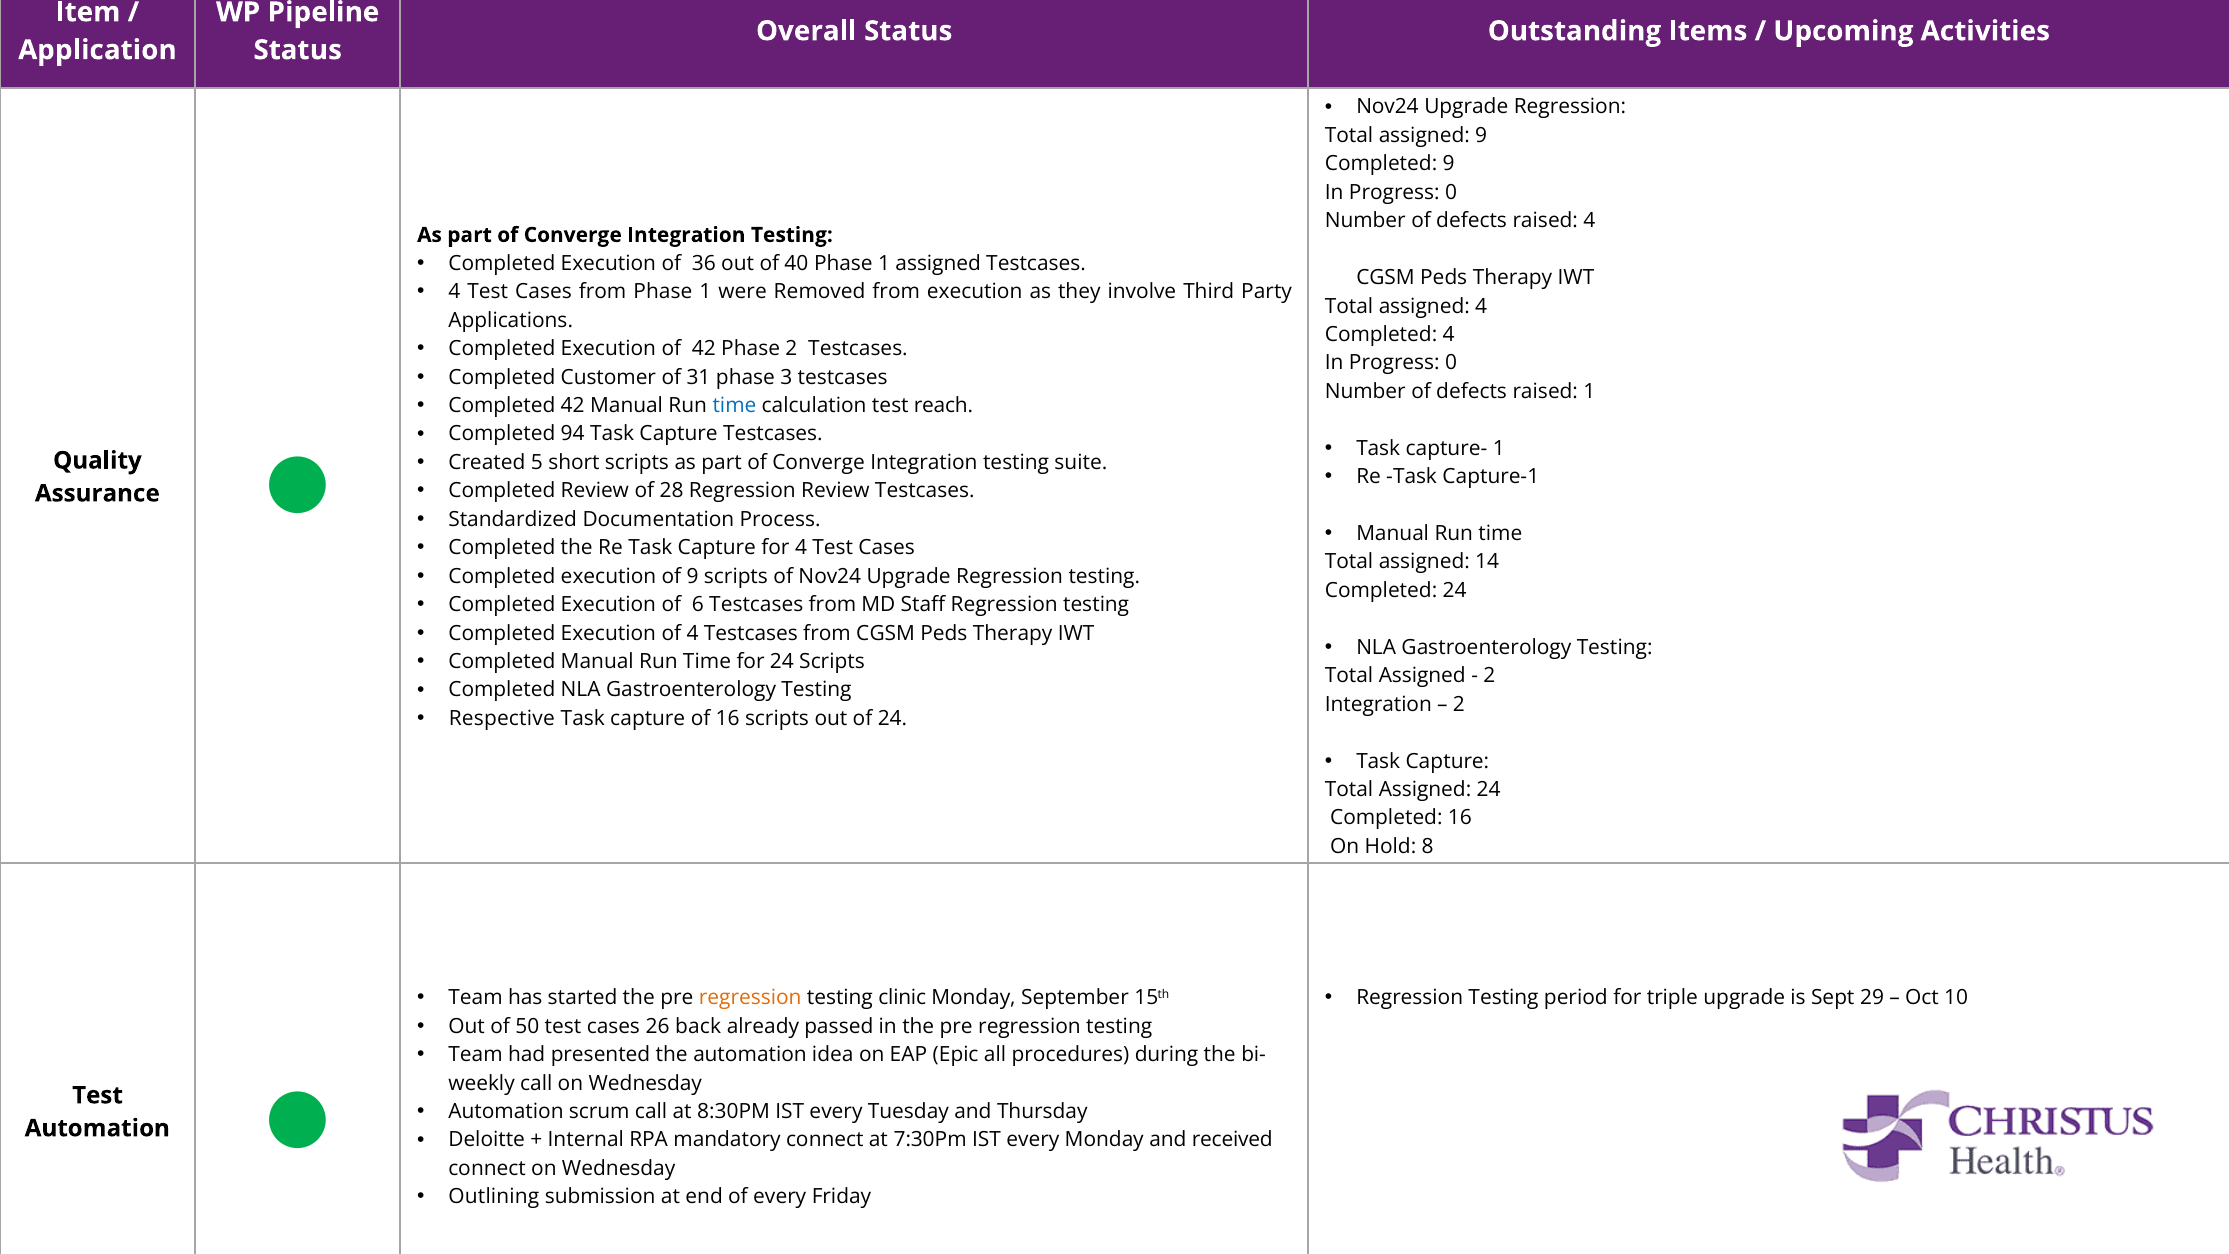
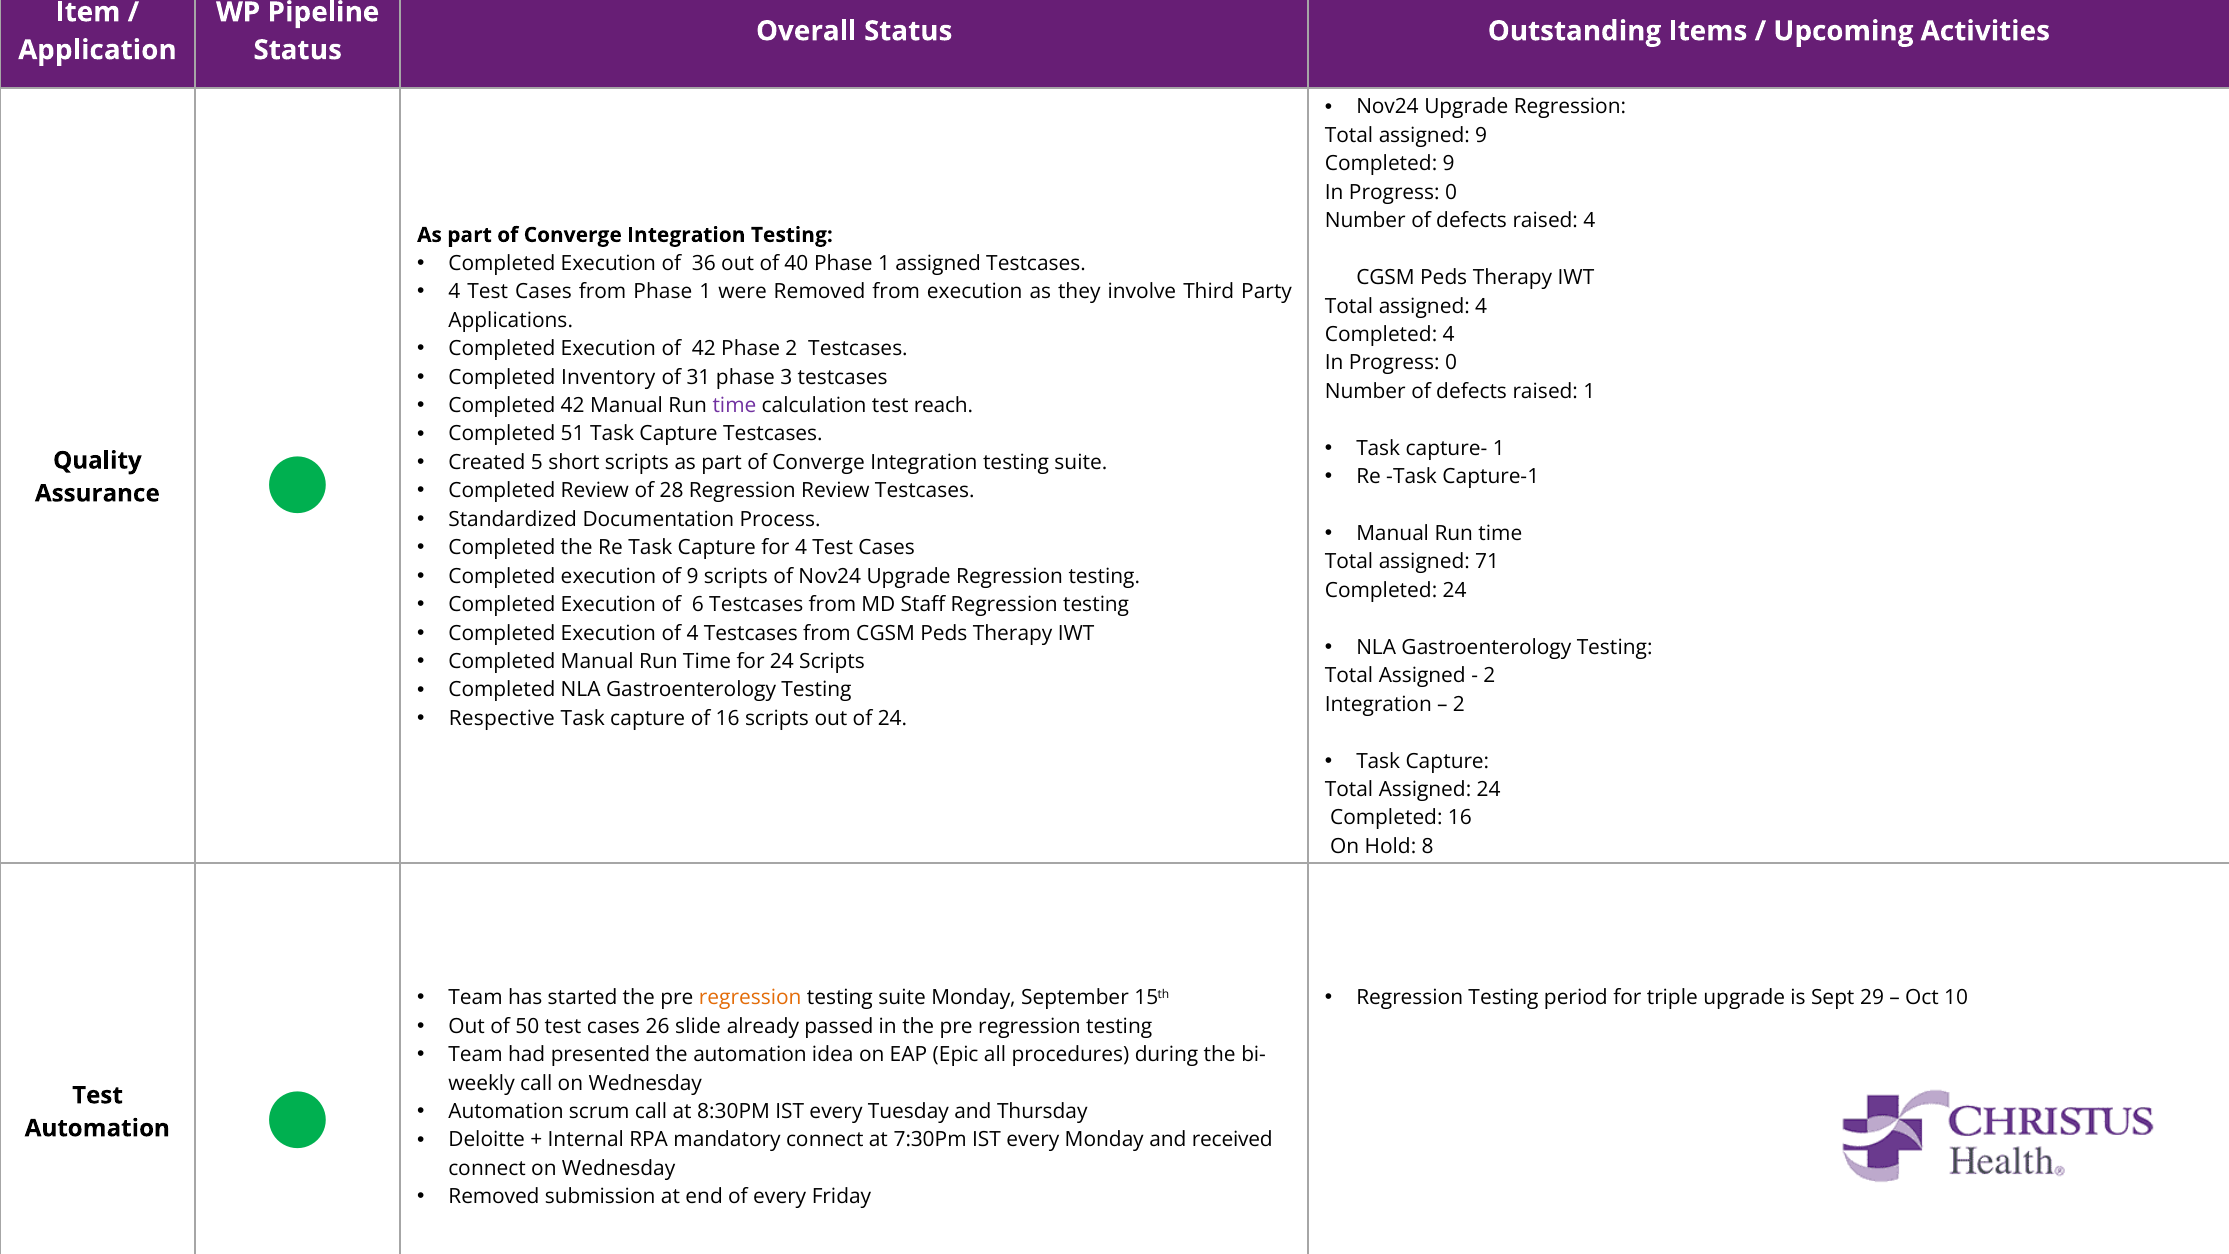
Customer: Customer -> Inventory
time at (734, 406) colour: blue -> purple
94: 94 -> 51
14: 14 -> 71
clinic at (902, 998): clinic -> suite
back: back -> slide
Outlining at (494, 1197): Outlining -> Removed
